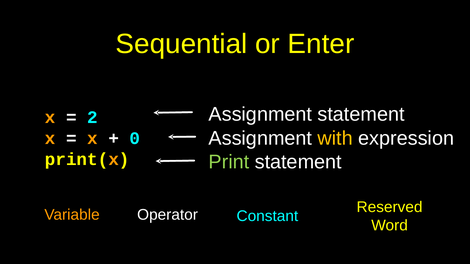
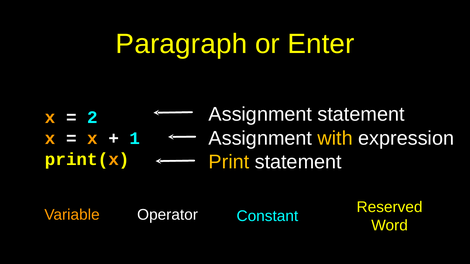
Sequential: Sequential -> Paragraph
0: 0 -> 1
Print colour: light green -> yellow
